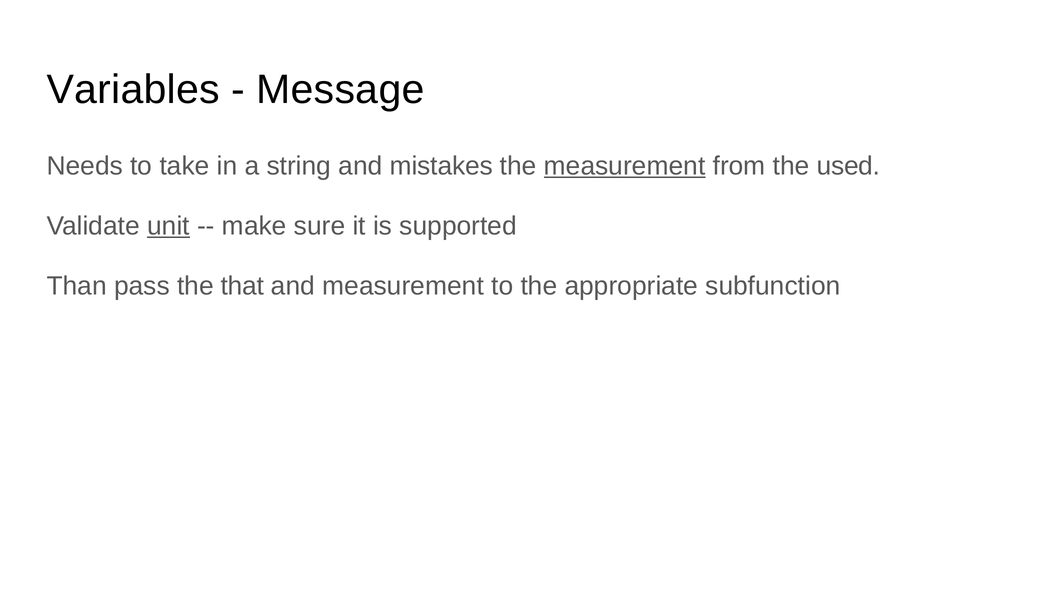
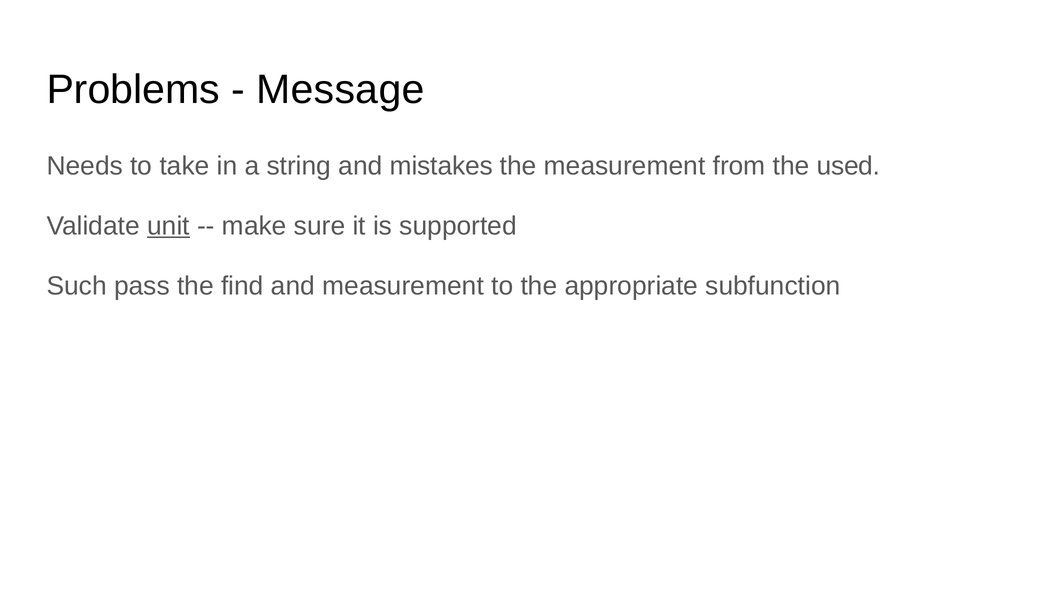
Variables: Variables -> Problems
measurement at (625, 166) underline: present -> none
Than: Than -> Such
that: that -> find
